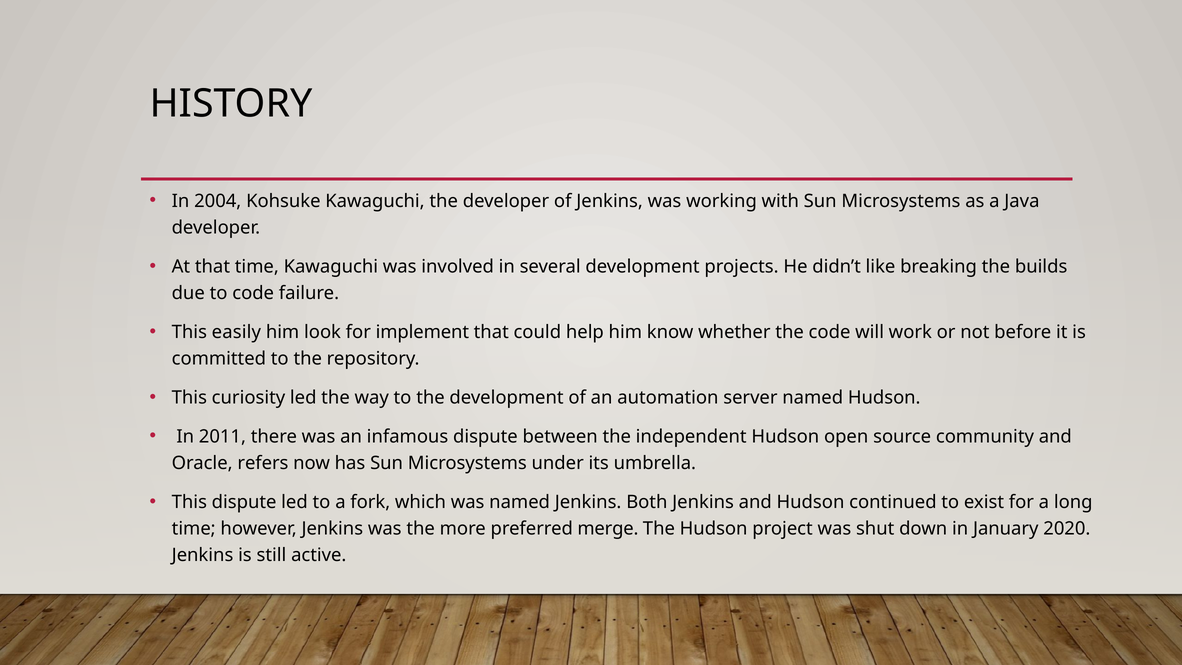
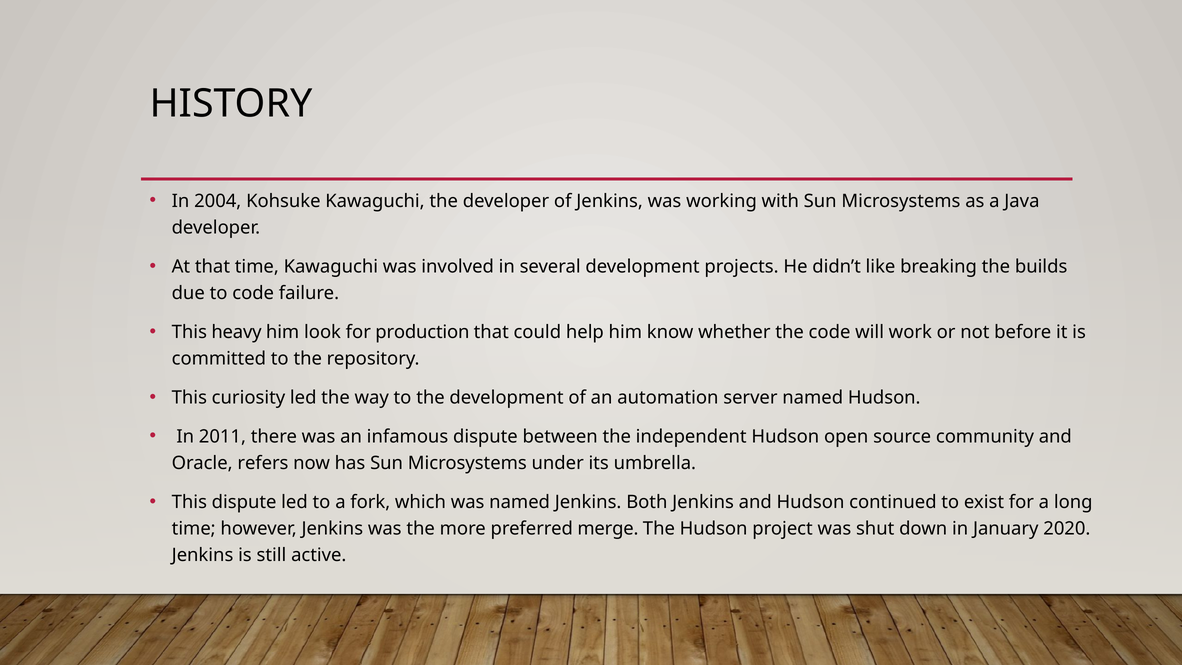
easily: easily -> heavy
implement: implement -> production
